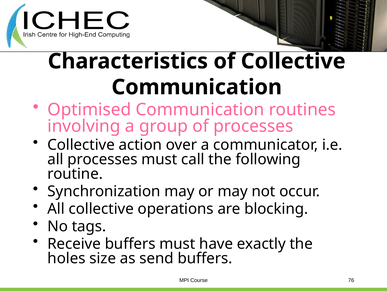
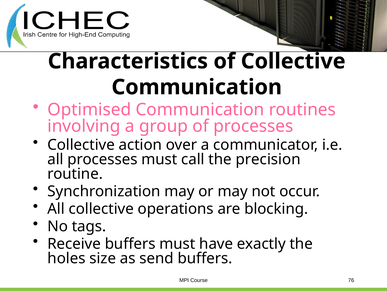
following: following -> precision
